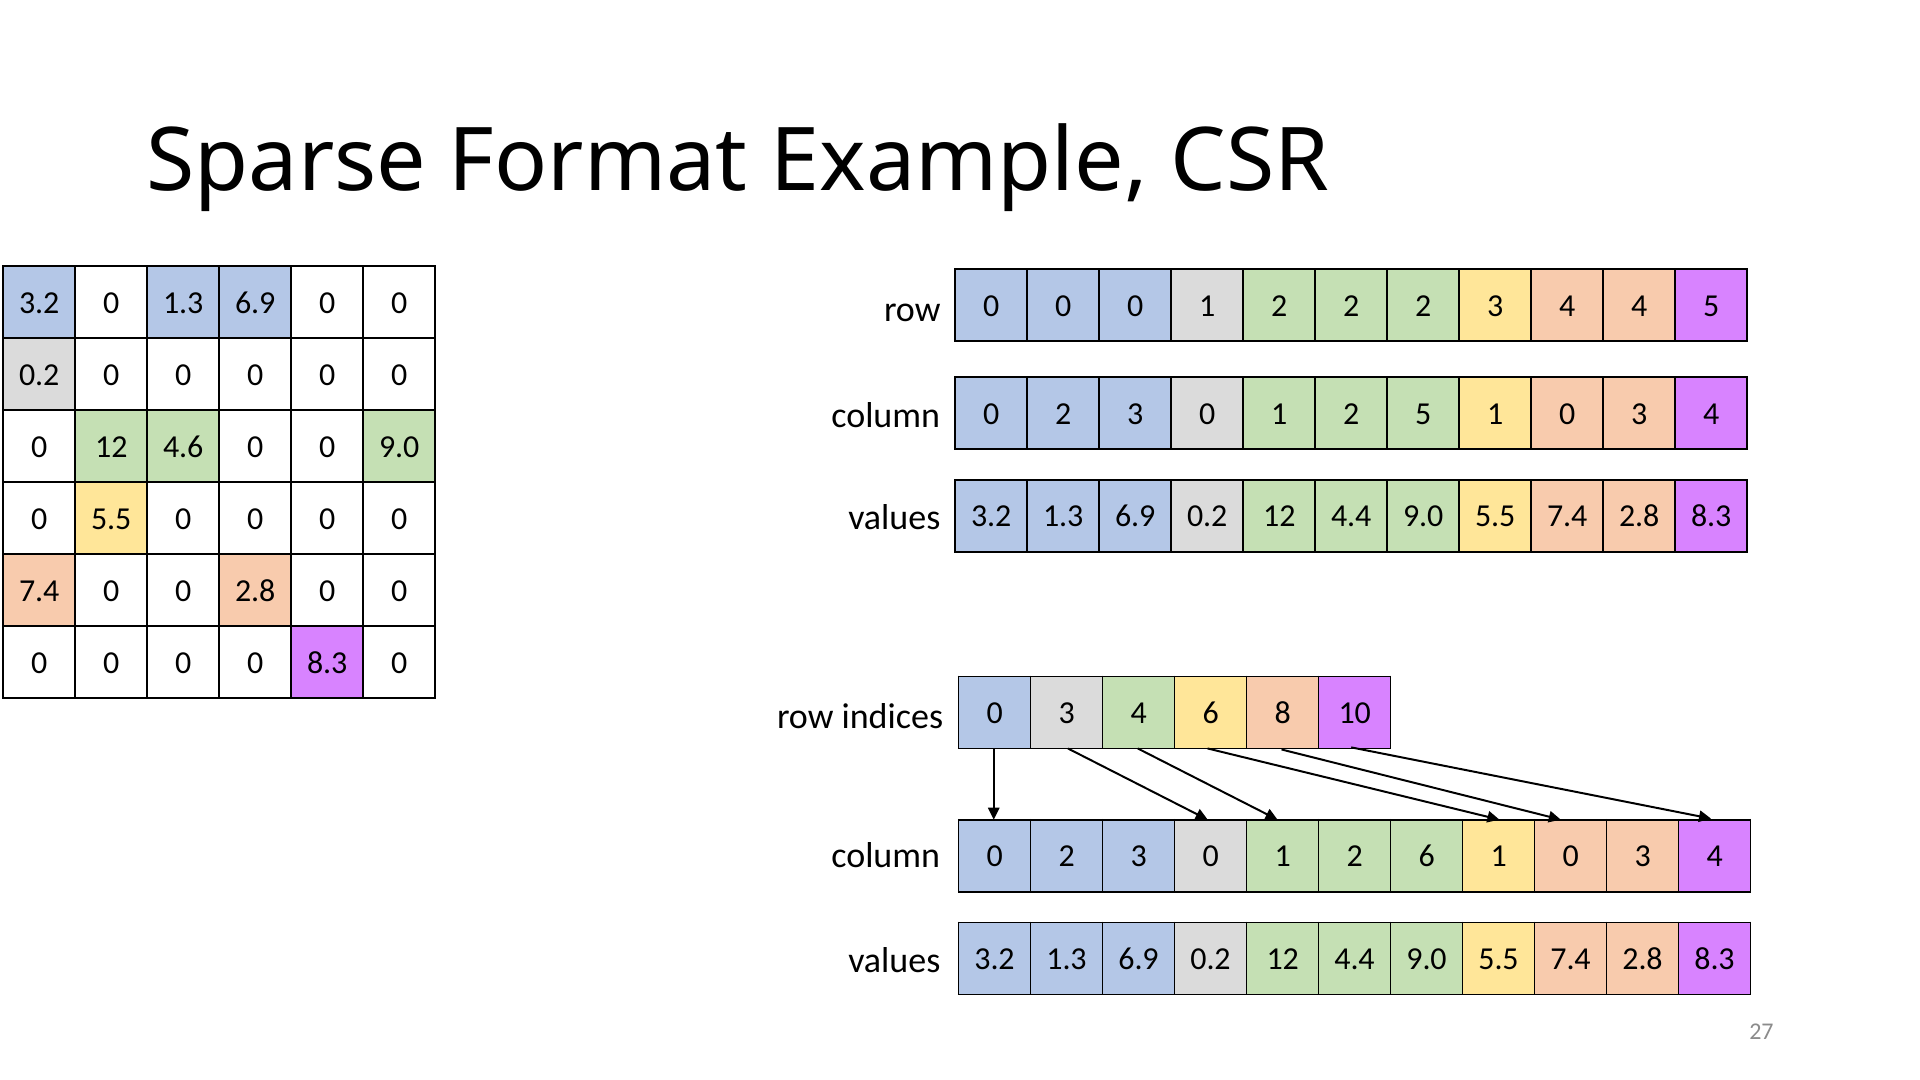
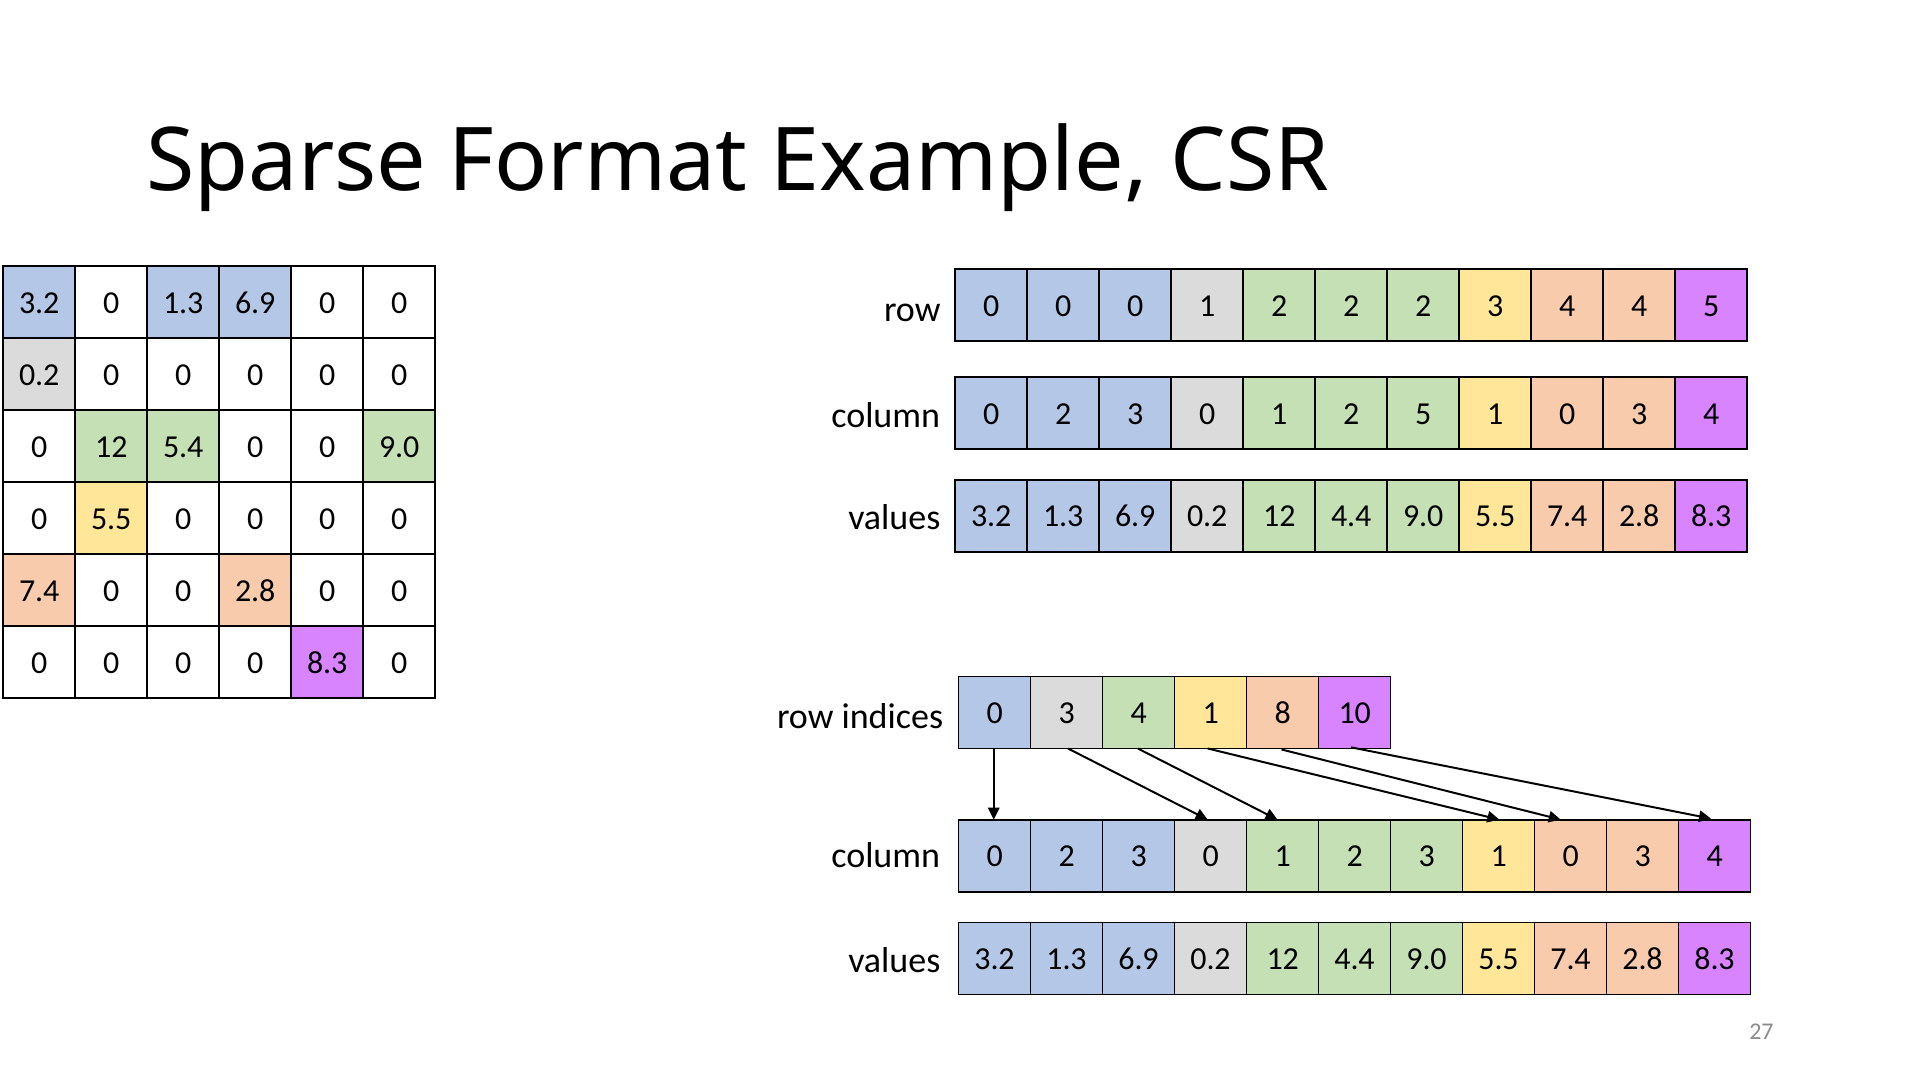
4.6: 4.6 -> 5.4
4 6: 6 -> 1
1 2 6: 6 -> 3
